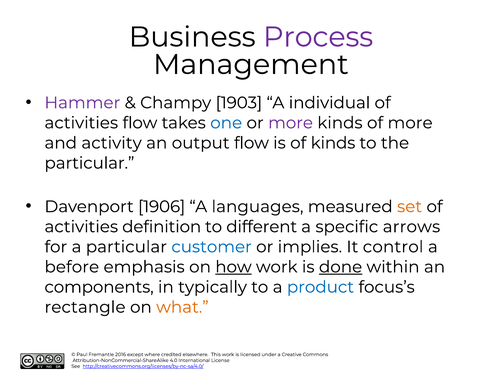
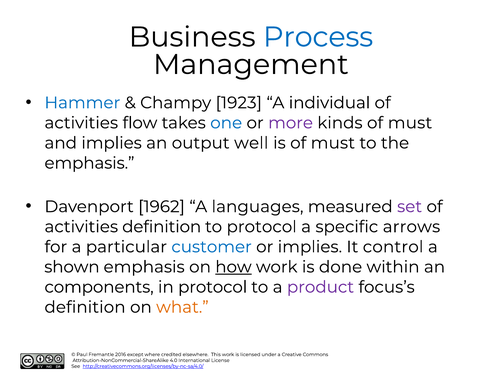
Process colour: purple -> blue
Hammer colour: purple -> blue
1903: 1903 -> 1923
kinds of more: more -> must
and activity: activity -> implies
output flow: flow -> well
is of kinds: kinds -> must
particular at (89, 163): particular -> emphasis
1906: 1906 -> 1962
set colour: orange -> purple
to different: different -> protocol
before: before -> shown
done underline: present -> none
in typically: typically -> protocol
product colour: blue -> purple
rectangle at (85, 307): rectangle -> definition
